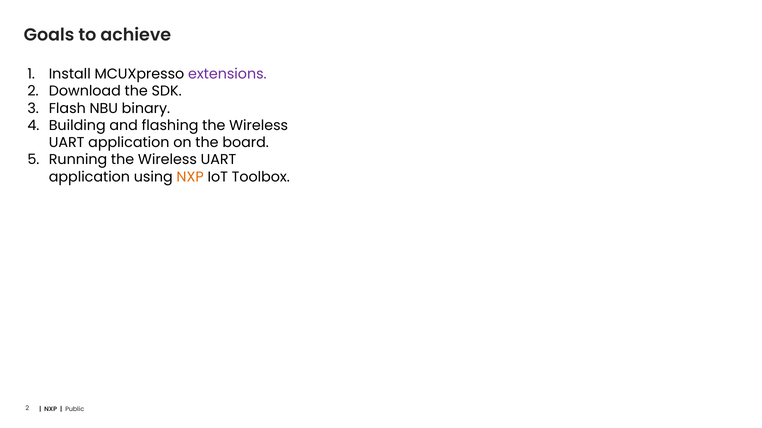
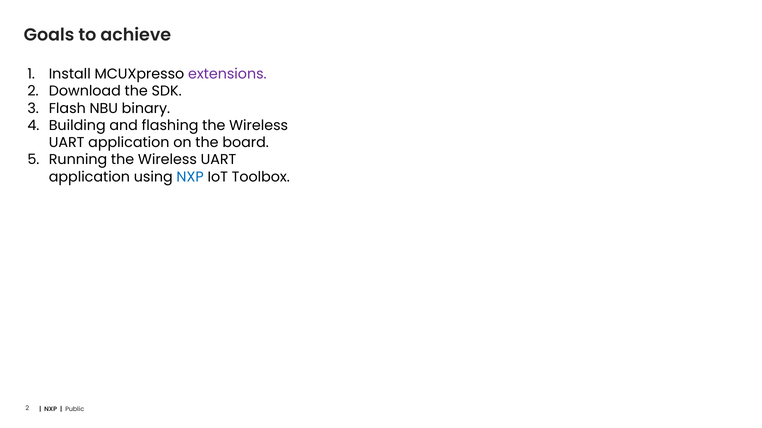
NXP at (190, 177) colour: orange -> blue
